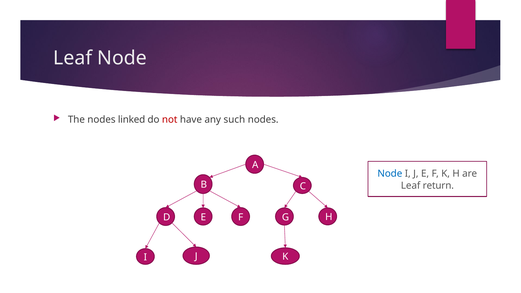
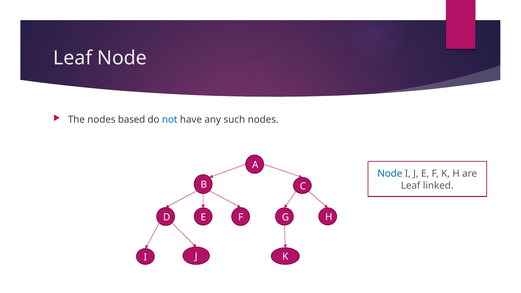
linked: linked -> based
not colour: red -> blue
return: return -> linked
